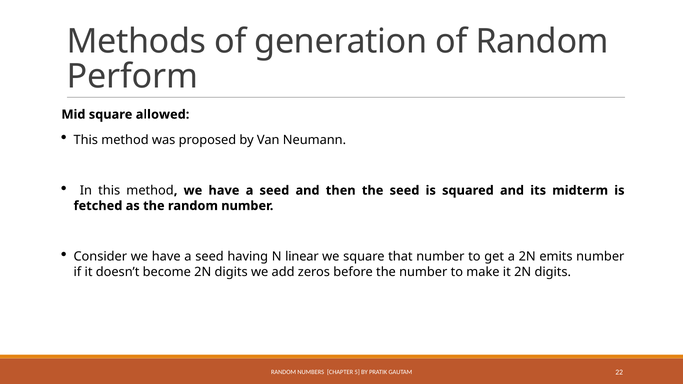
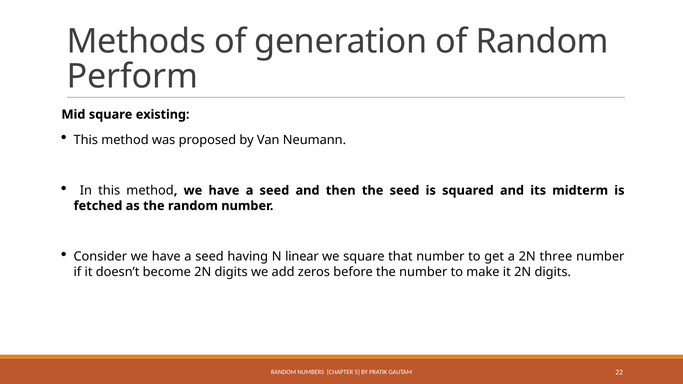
allowed: allowed -> existing
emits: emits -> three
